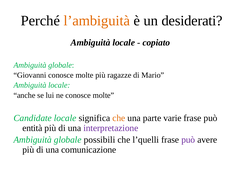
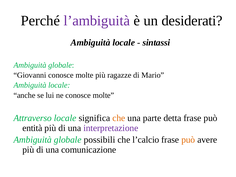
l’ambiguità colour: orange -> purple
copiato: copiato -> sintassi
Candidate: Candidate -> Attraverso
varie: varie -> detta
l’quelli: l’quelli -> l’calcio
può at (188, 140) colour: purple -> orange
